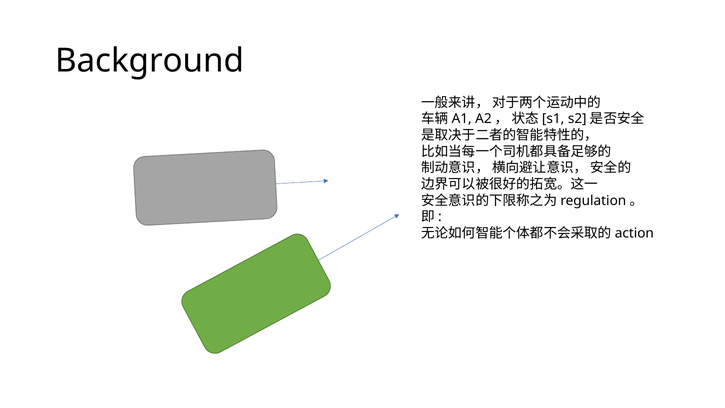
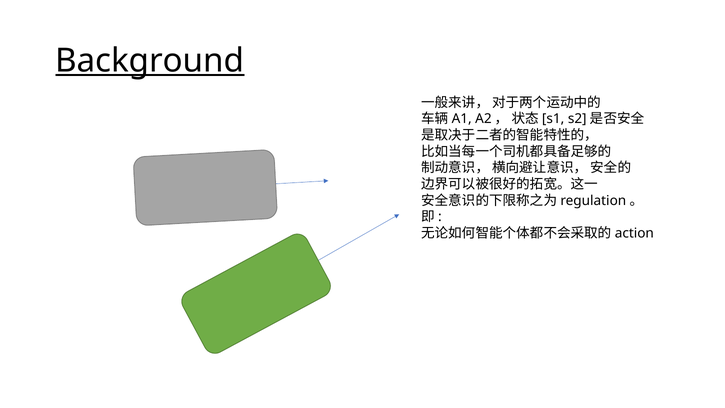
Background underline: none -> present
